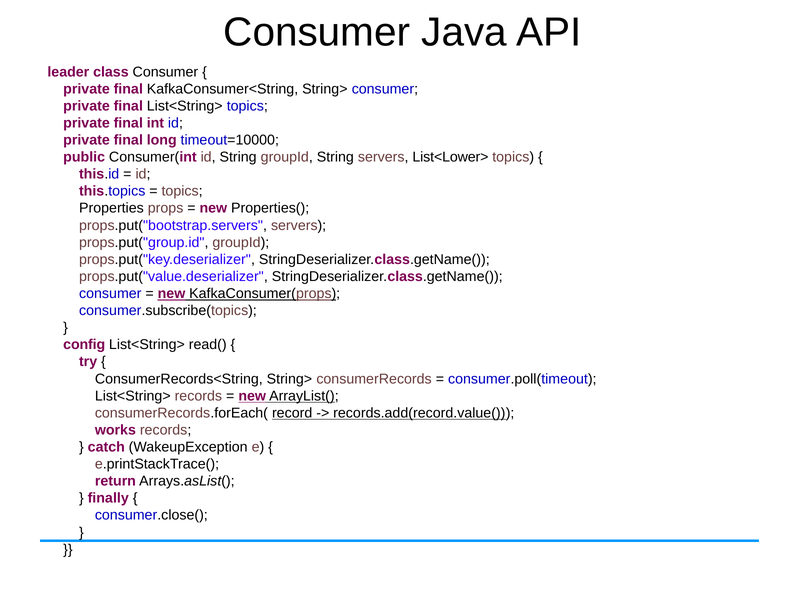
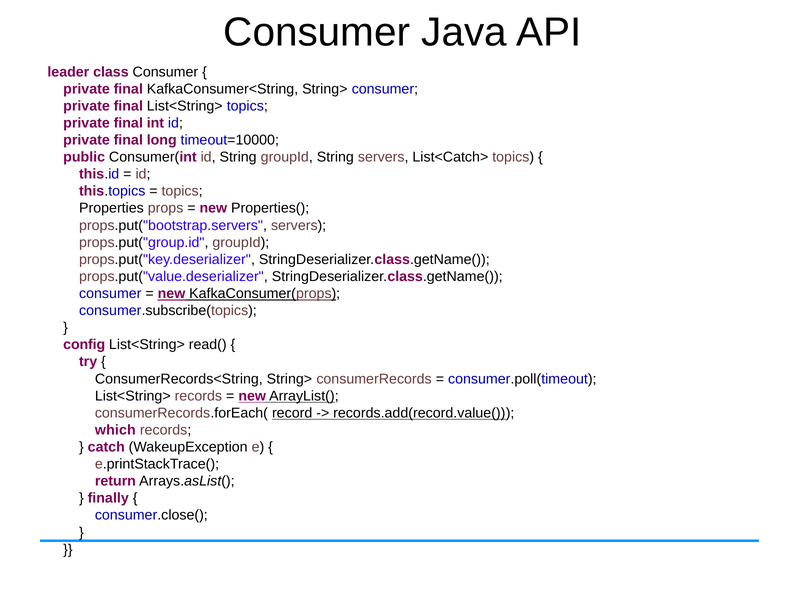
List<Lower>: List<Lower> -> List<Catch>
works: works -> which
